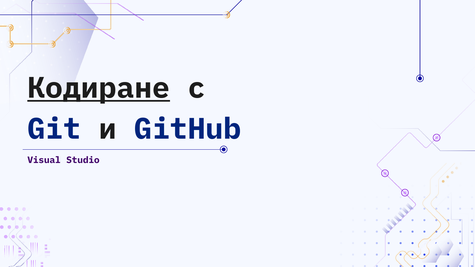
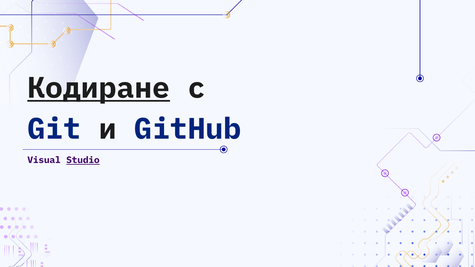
Studio underline: none -> present
